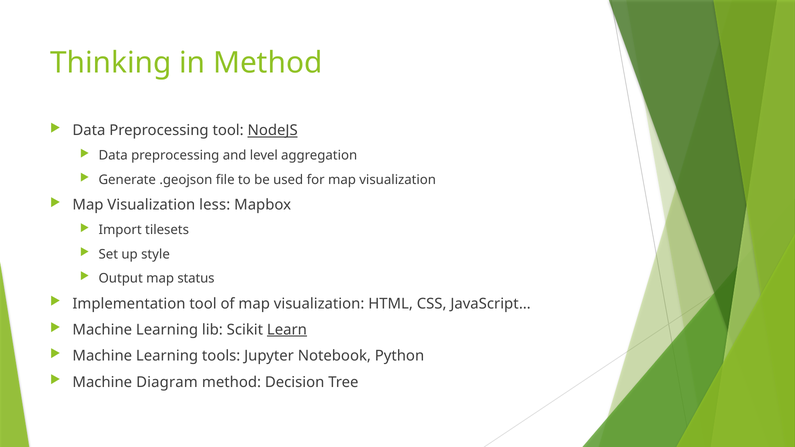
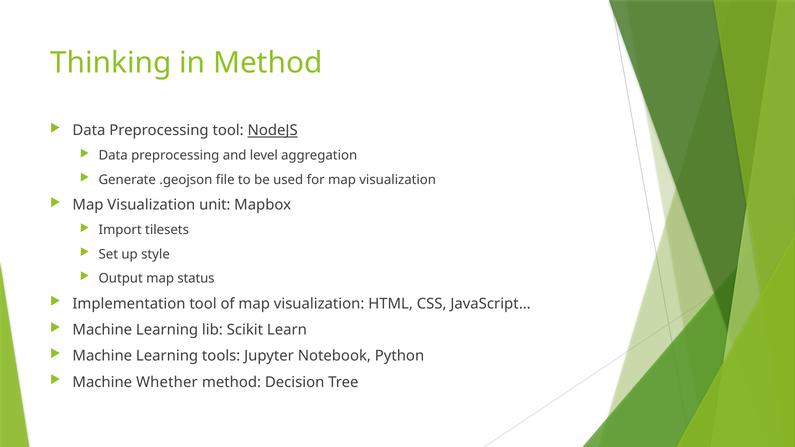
less: less -> unit
Learn underline: present -> none
Diagram: Diagram -> Whether
